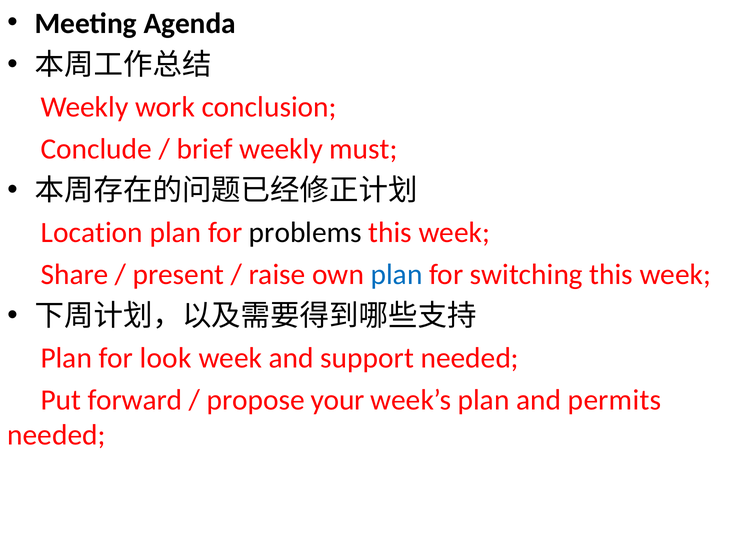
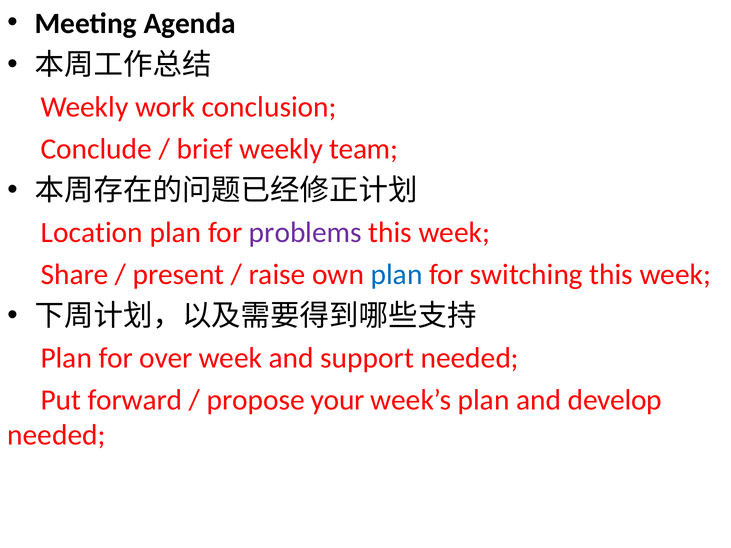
must: must -> team
problems colour: black -> purple
look: look -> over
permits: permits -> develop
